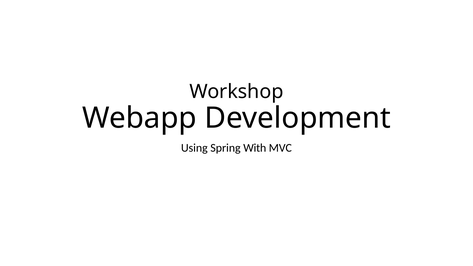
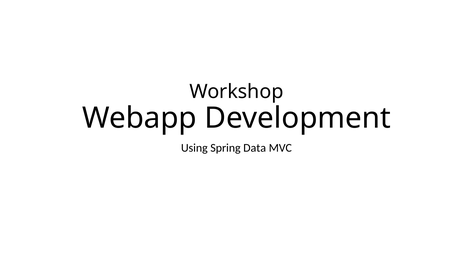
With: With -> Data
